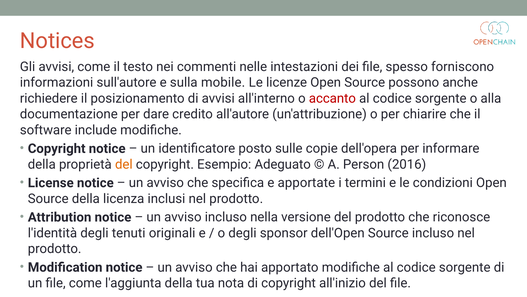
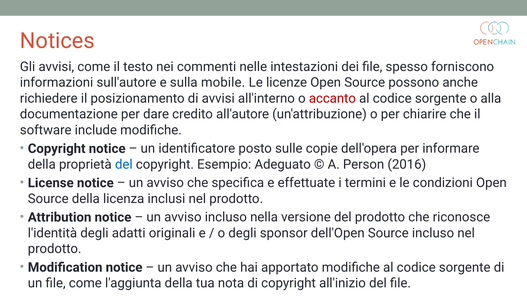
del at (124, 164) colour: orange -> blue
apportate: apportate -> effettuate
tenuti: tenuti -> adatti
